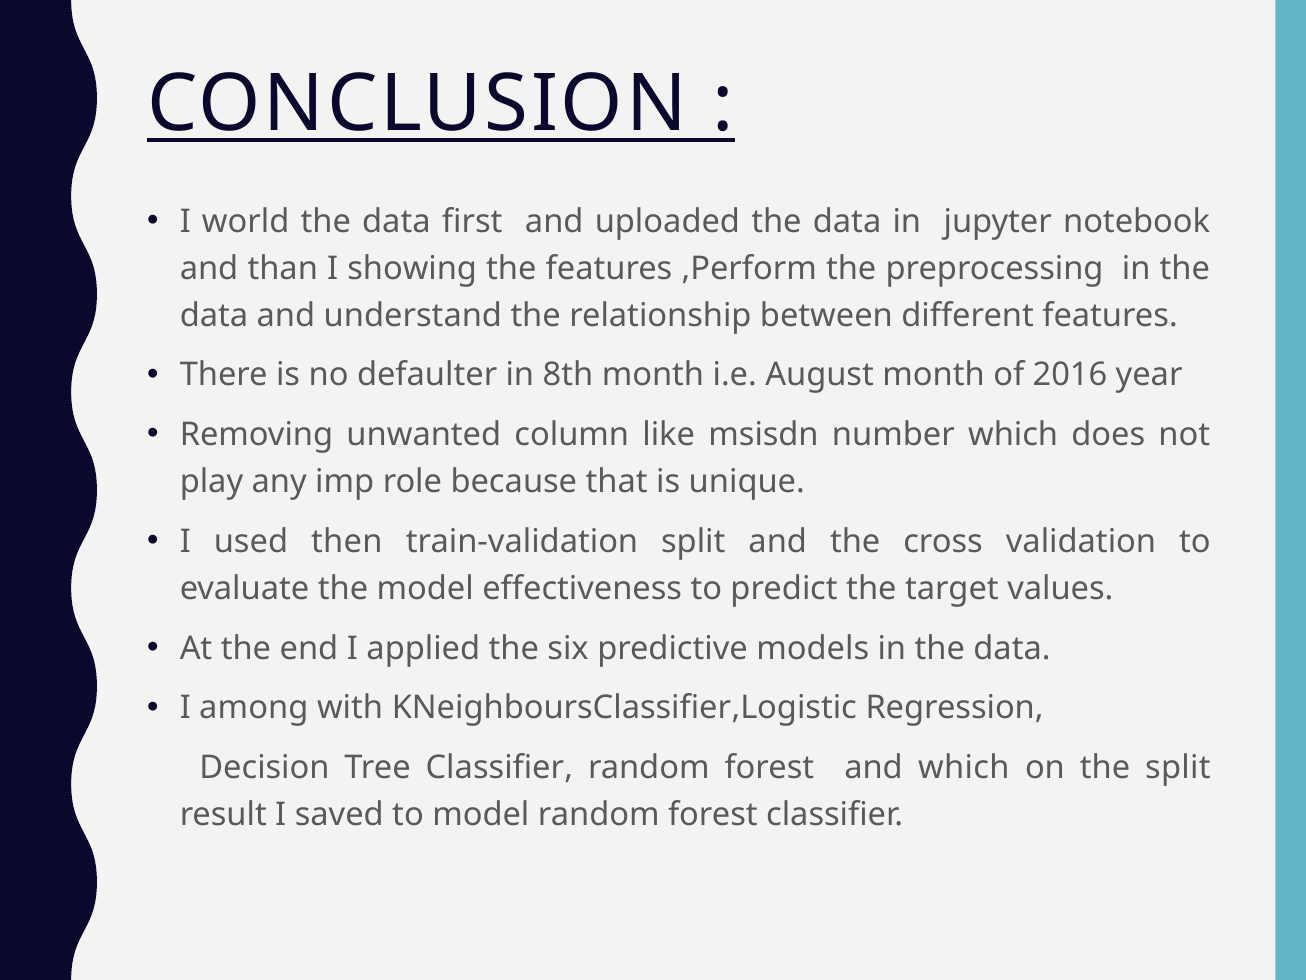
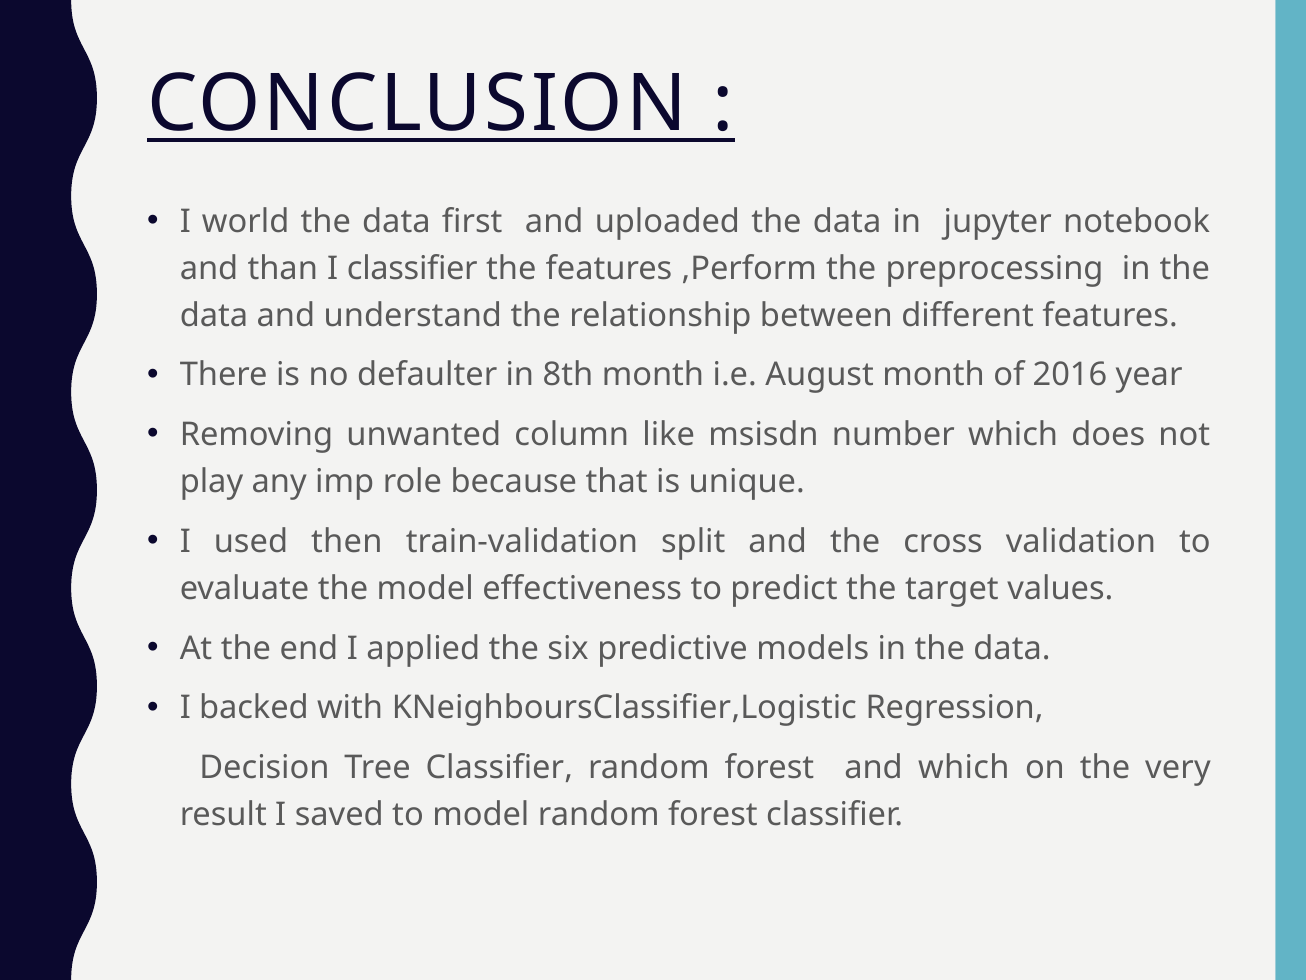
I showing: showing -> classifier
among: among -> backed
the split: split -> very
